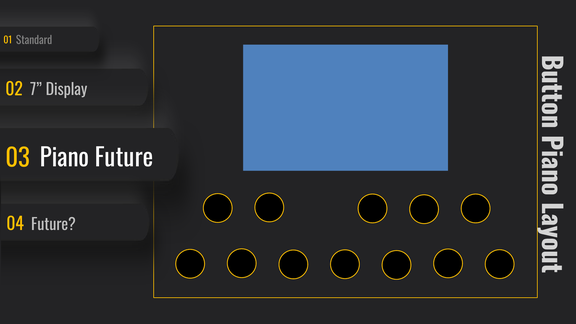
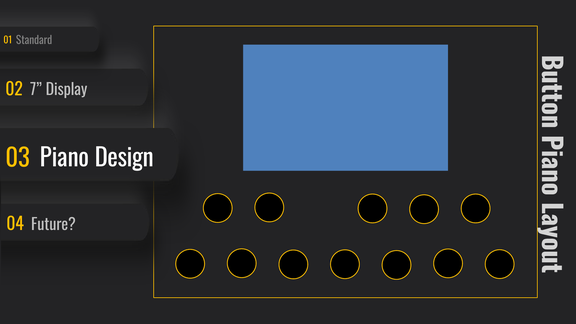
Piano Future: Future -> Design
